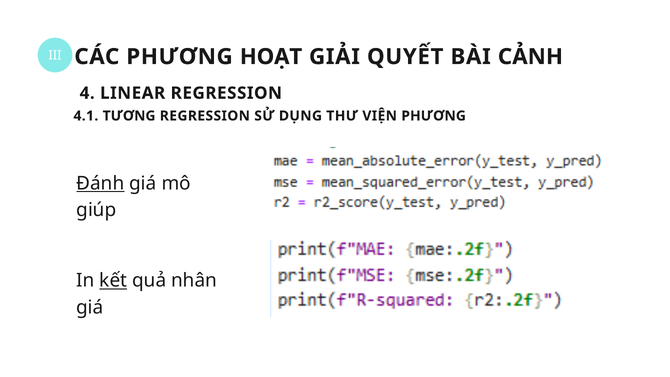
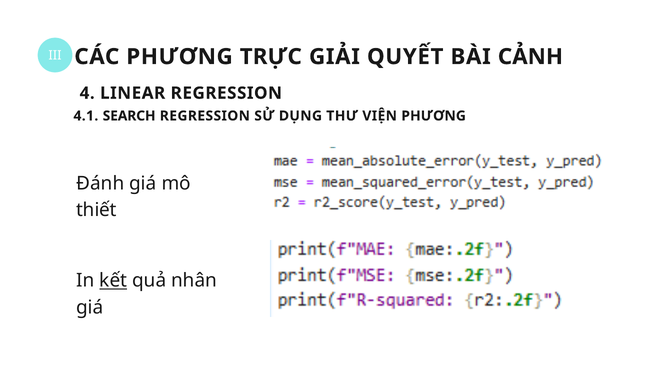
HOẠT: HOẠT -> TRỰC
TƯƠNG: TƯƠNG -> SEARCH
Đánh underline: present -> none
giúp: giúp -> thiết
